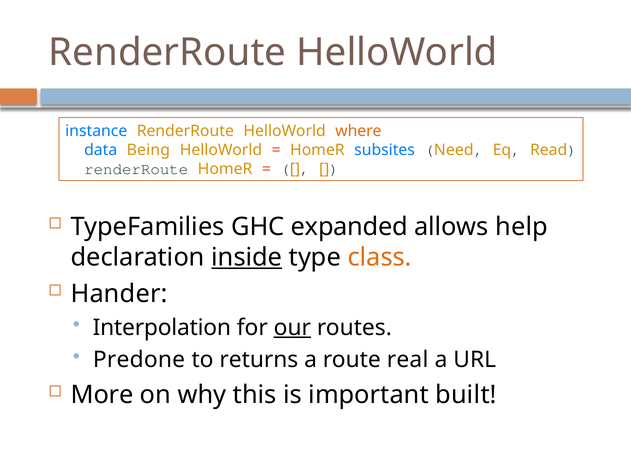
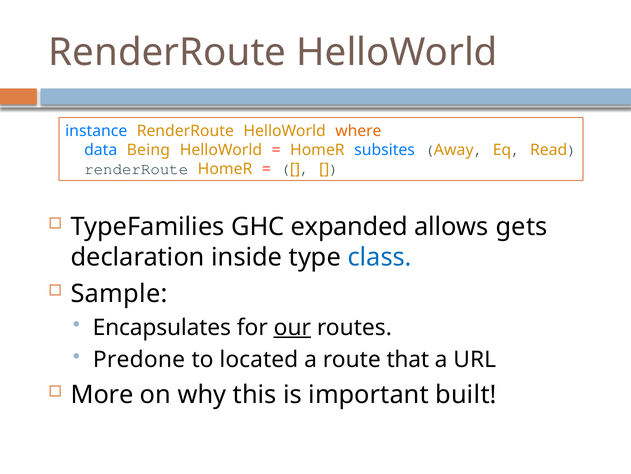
Need: Need -> Away
help: help -> gets
inside underline: present -> none
class colour: orange -> blue
Hander: Hander -> Sample
Interpolation: Interpolation -> Encapsulates
returns: returns -> located
real: real -> that
